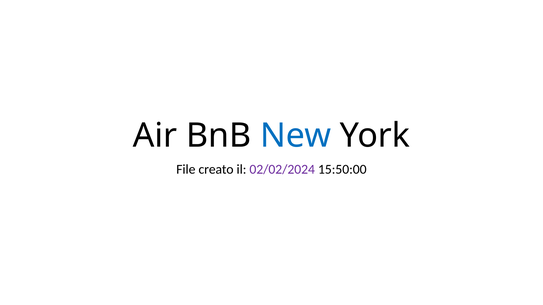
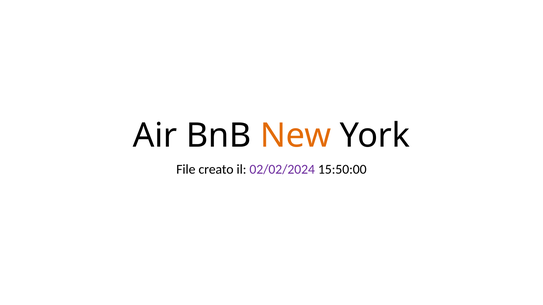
New colour: blue -> orange
